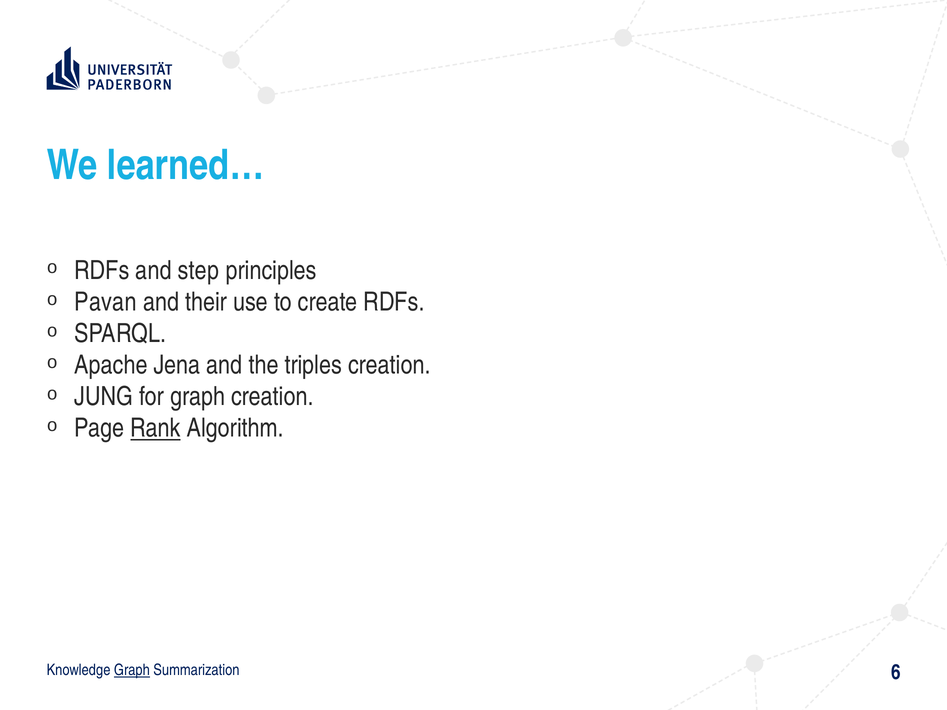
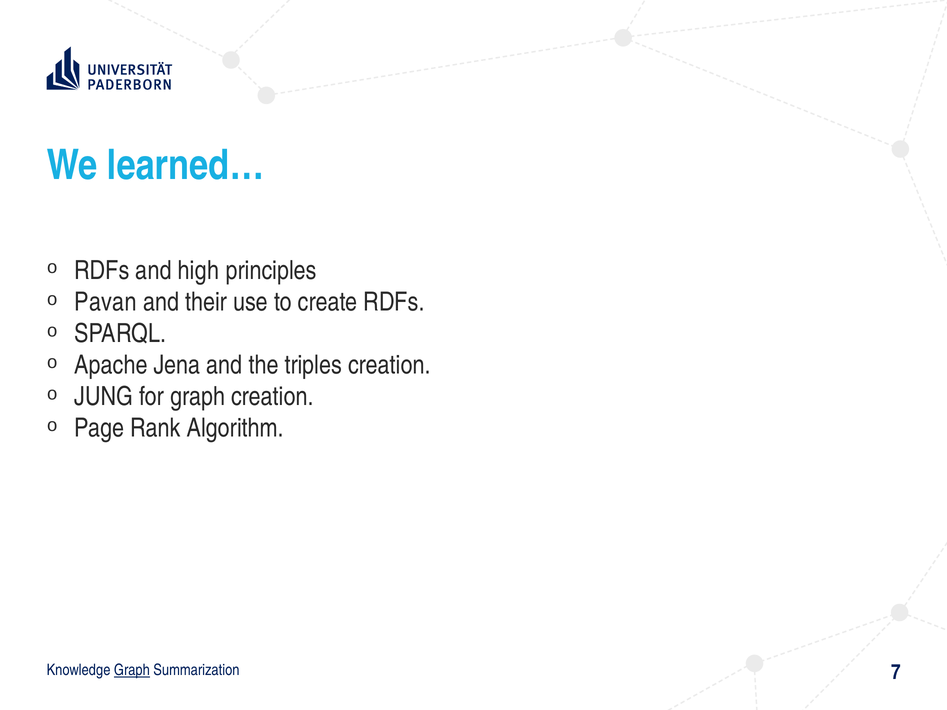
step: step -> high
Rank underline: present -> none
6: 6 -> 7
